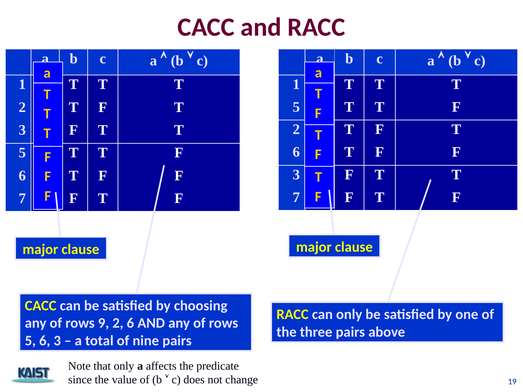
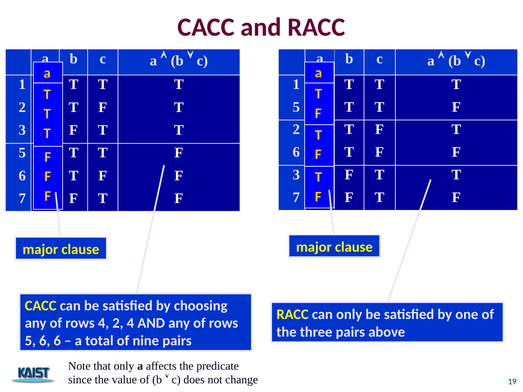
rows 9: 9 -> 4
2 6: 6 -> 4
6 3: 3 -> 6
